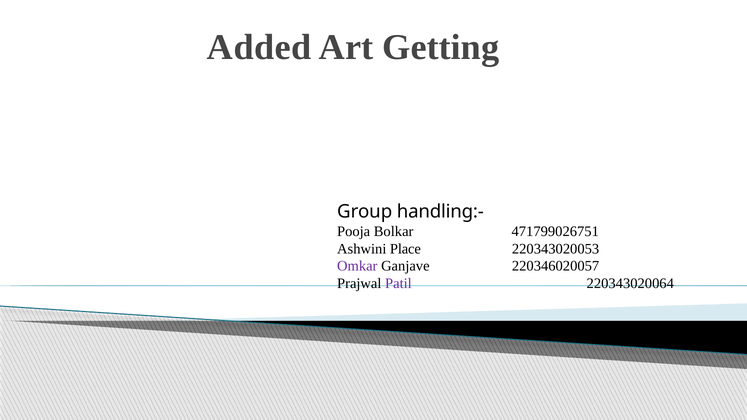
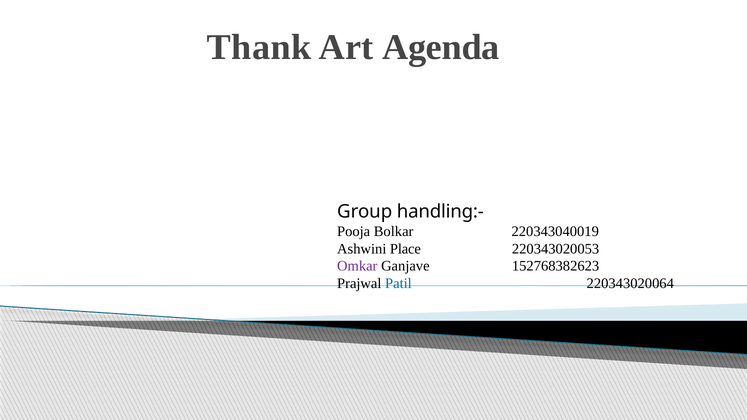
Added: Added -> Thank
Getting: Getting -> Agenda
471799026751: 471799026751 -> 220343040019
220346020057: 220346020057 -> 152768382623
Patil colour: purple -> blue
